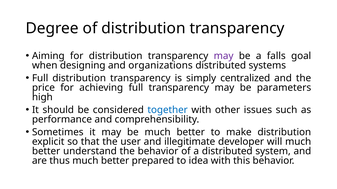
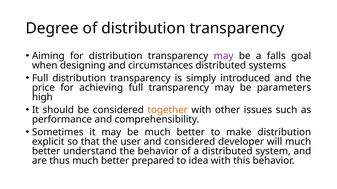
organizations: organizations -> circumstances
centralized: centralized -> introduced
together colour: blue -> orange
and illegitimate: illegitimate -> considered
